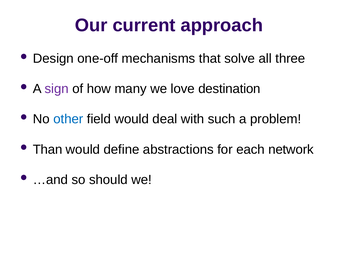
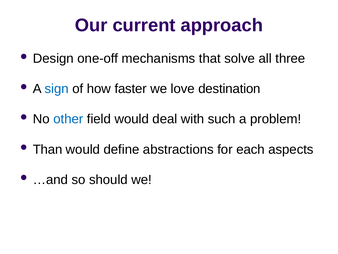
sign colour: purple -> blue
many: many -> faster
network: network -> aspects
